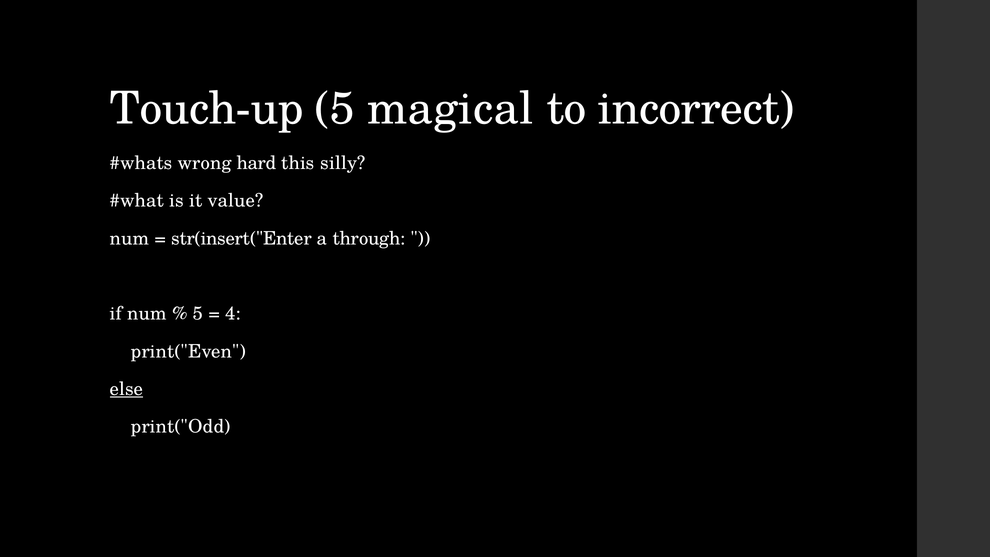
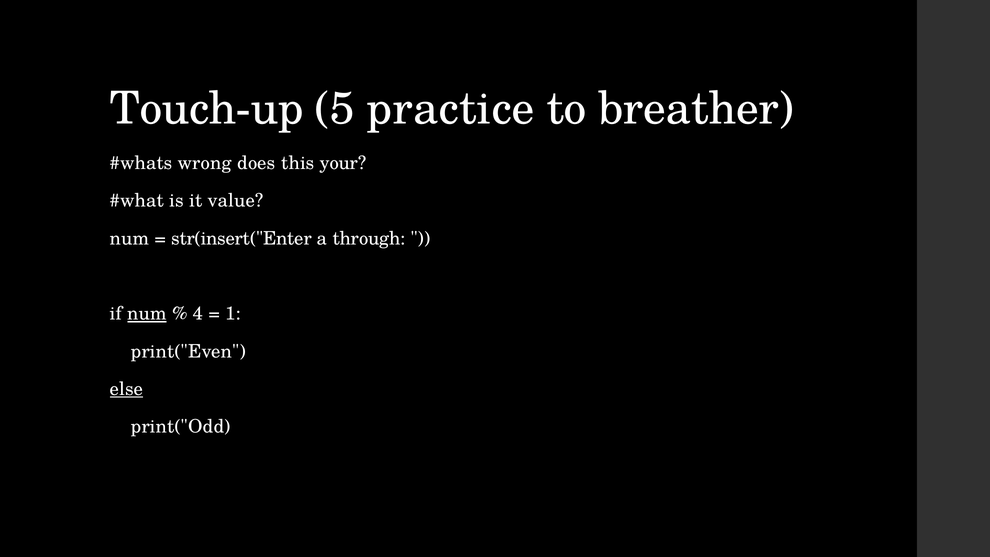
magical: magical -> practice
incorrect: incorrect -> breather
hard: hard -> does
silly: silly -> your
num at (147, 314) underline: none -> present
5 at (198, 314): 5 -> 4
4: 4 -> 1
